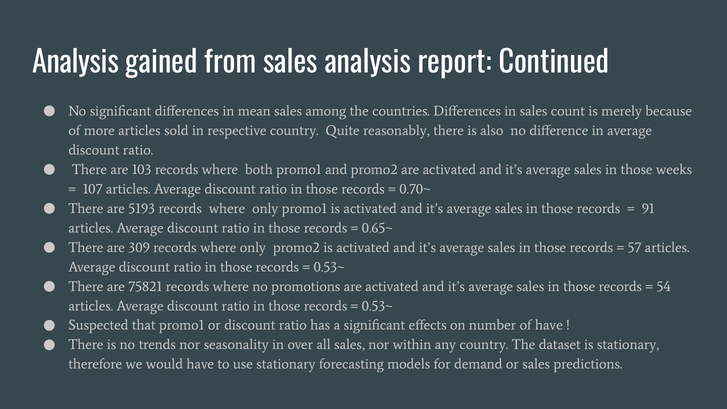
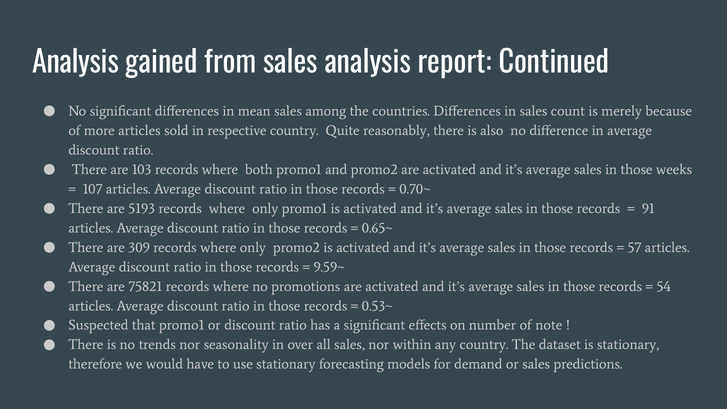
0.53~ at (329, 267): 0.53~ -> 9.59~
of have: have -> note
